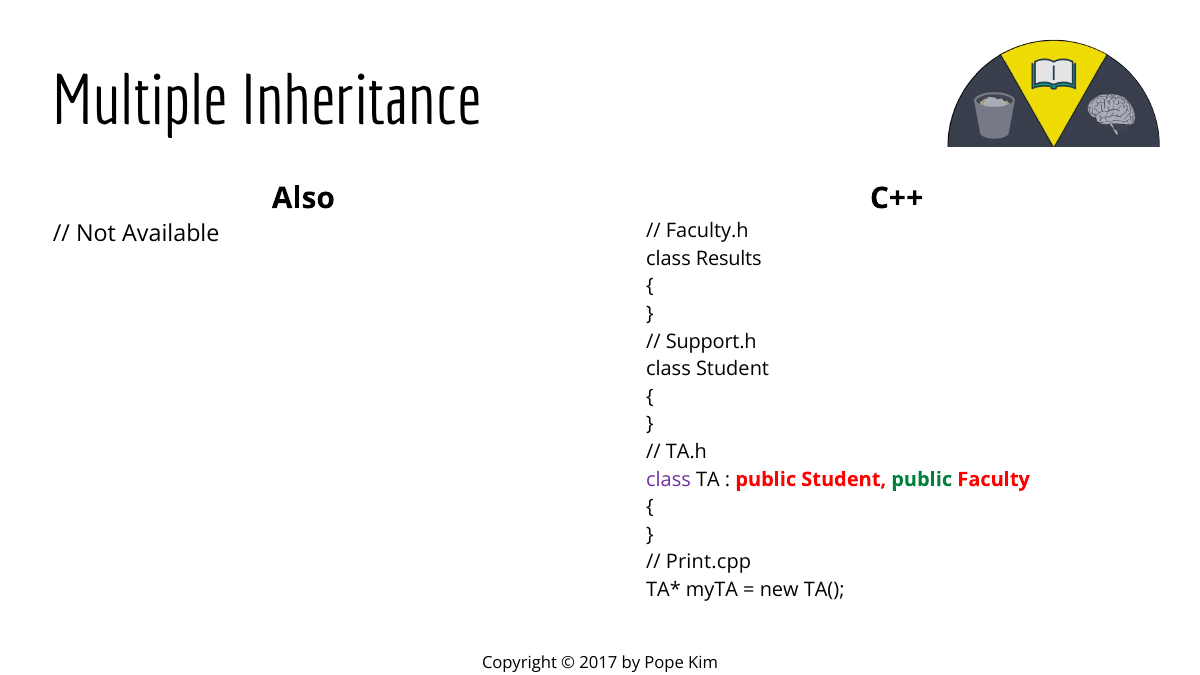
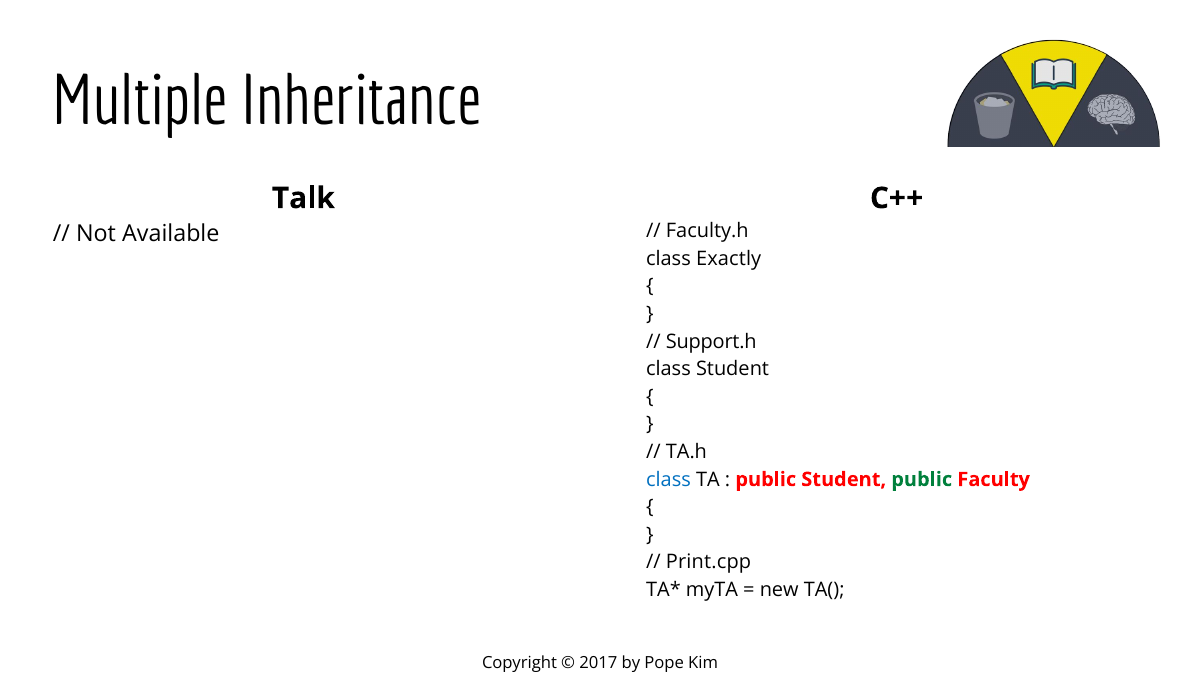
Also: Also -> Talk
Results: Results -> Exactly
class at (668, 479) colour: purple -> blue
